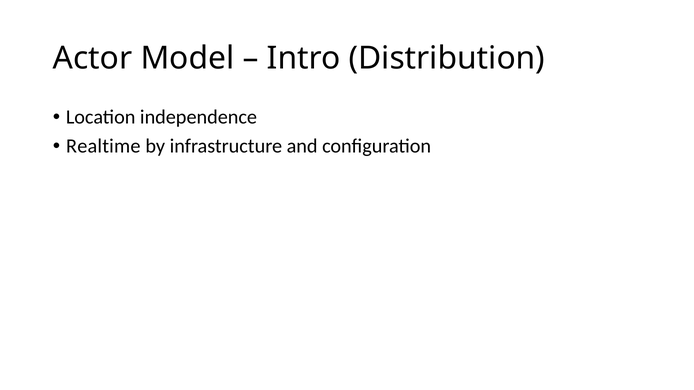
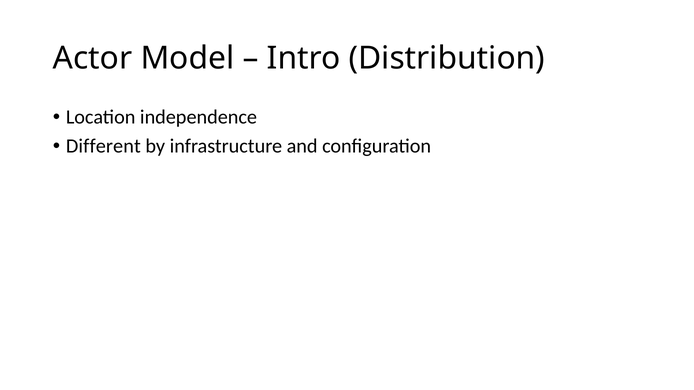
Realtime: Realtime -> Different
